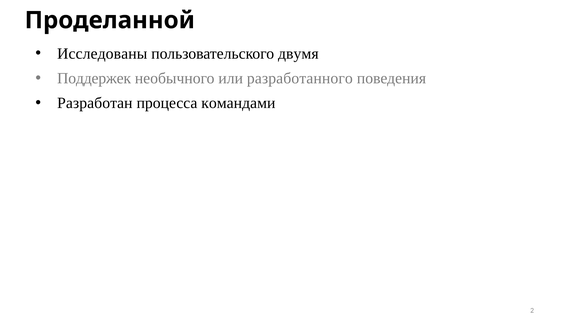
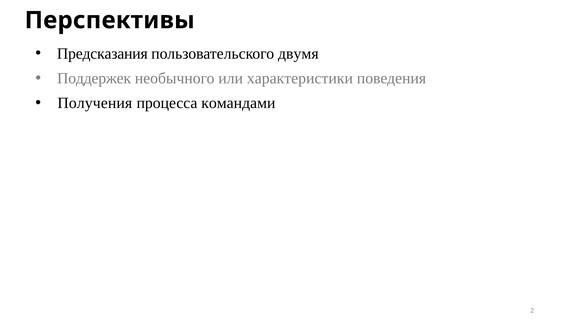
Проделанной: Проделанной -> Перспективы
Исследованы: Исследованы -> Предсказания
разработанного: разработанного -> характеристики
Разработан: Разработан -> Получения
